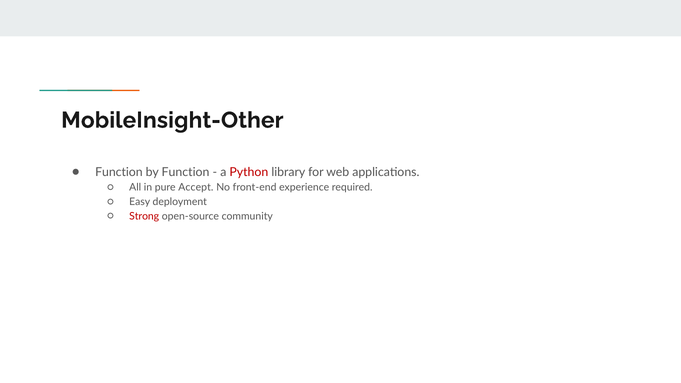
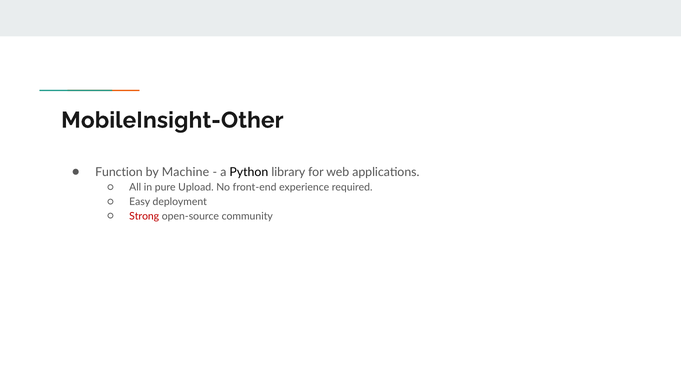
by Function: Function -> Machine
Python colour: red -> black
Accept: Accept -> Upload
